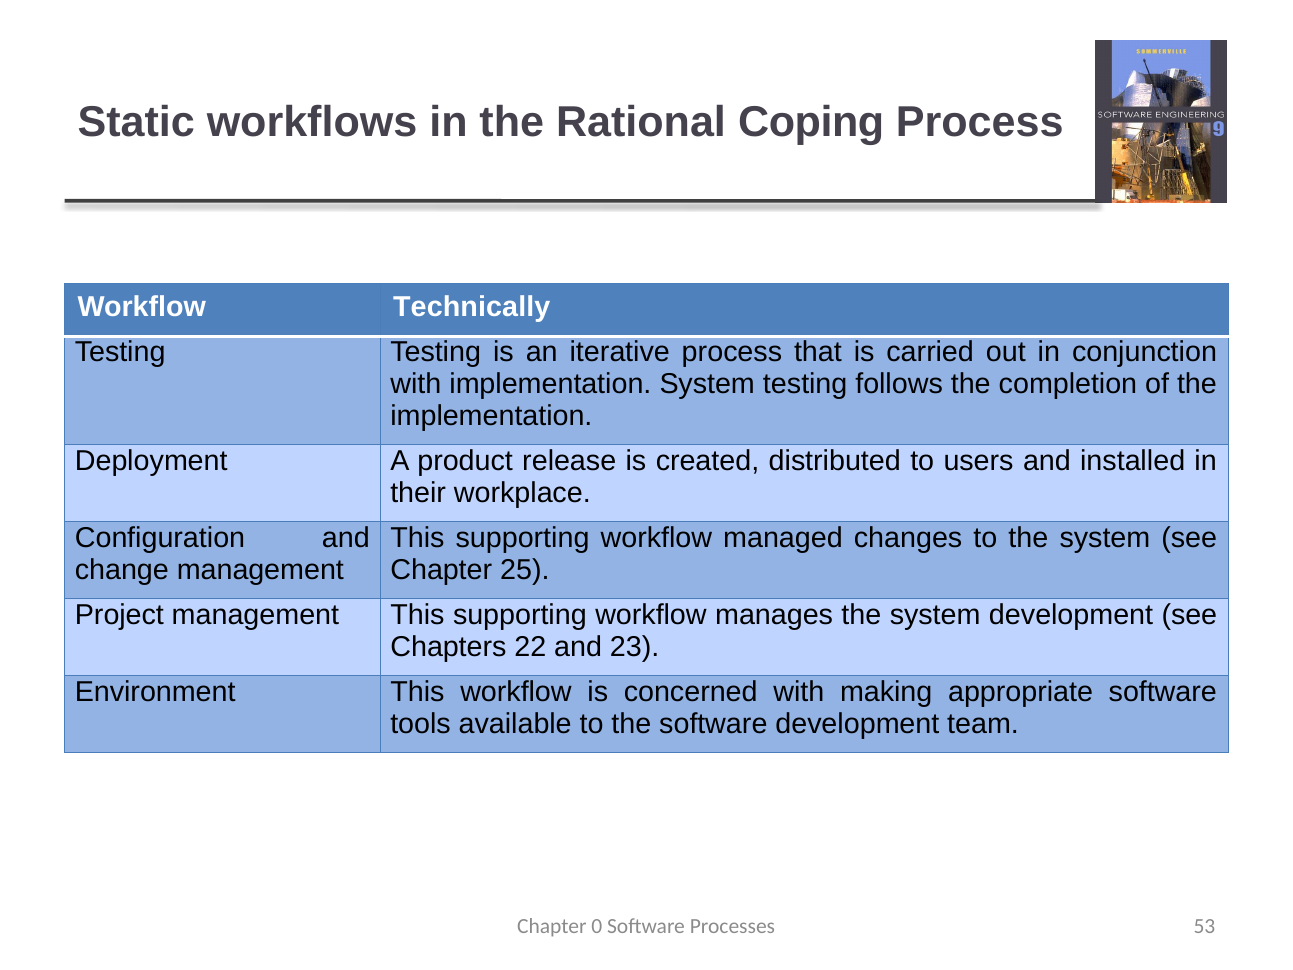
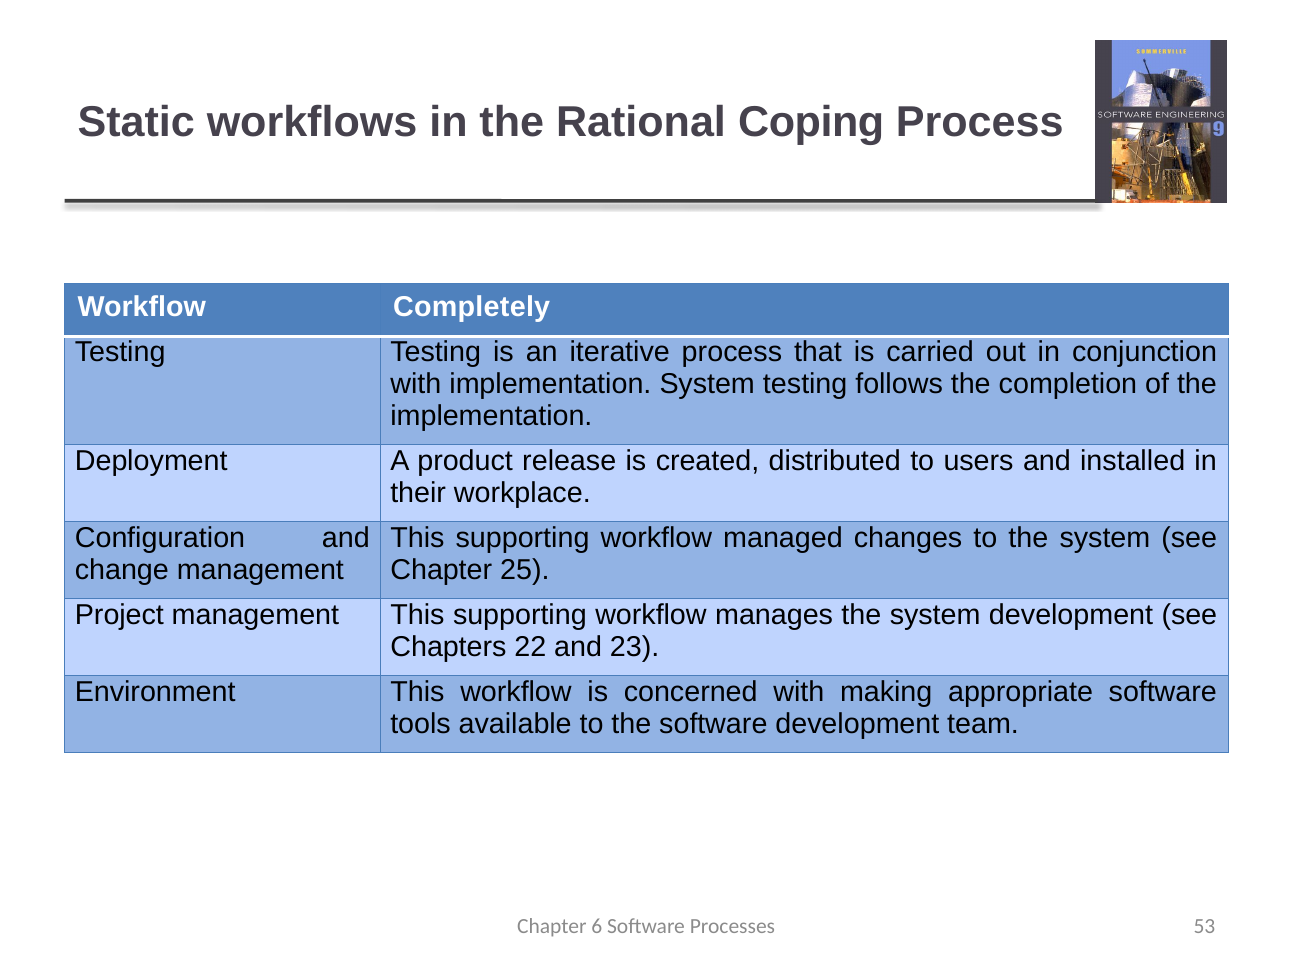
Technically: Technically -> Completely
0: 0 -> 6
